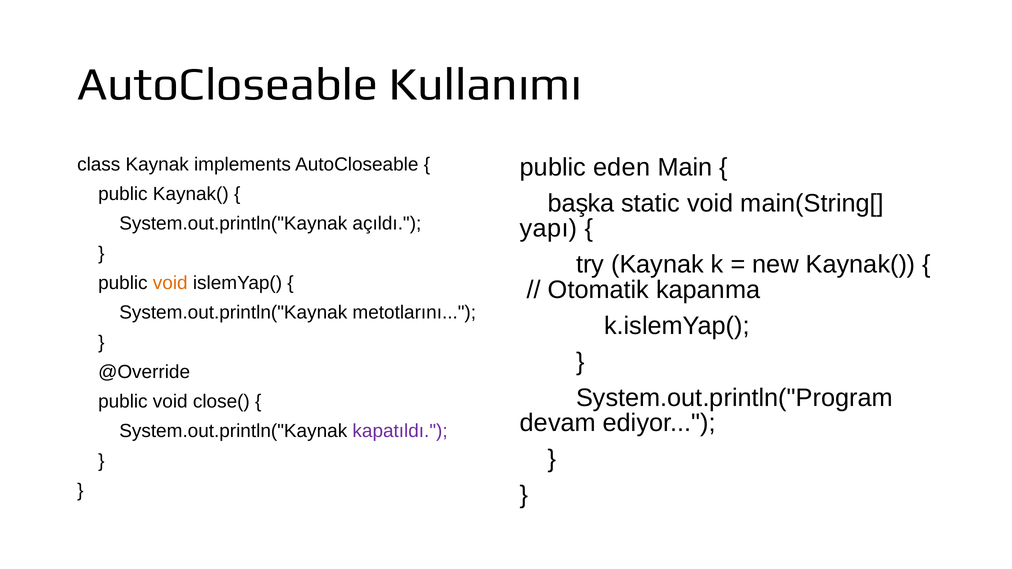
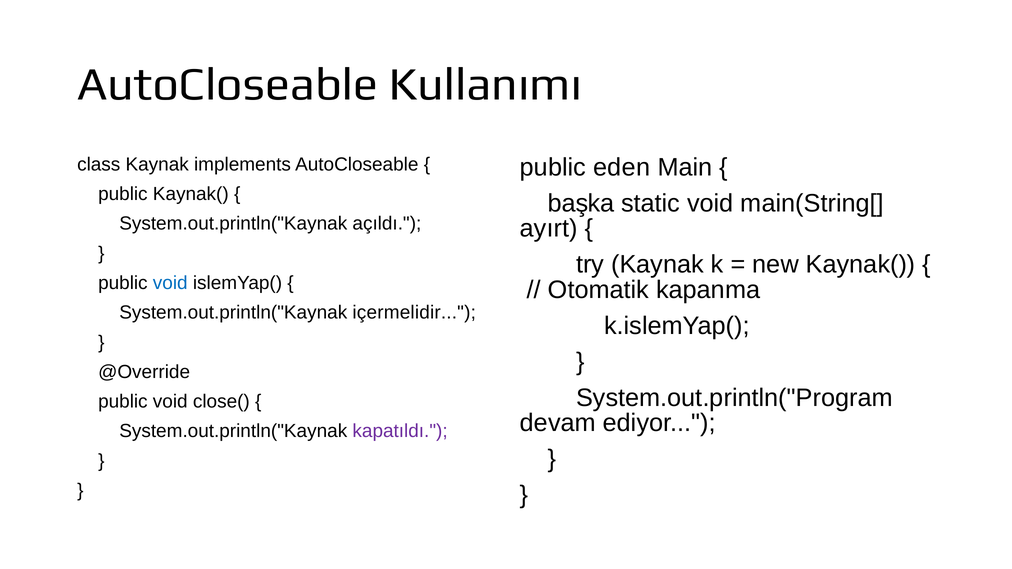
yapı: yapı -> ayırt
void at (170, 283) colour: orange -> blue
metotlarını: metotlarını -> içermelidir
